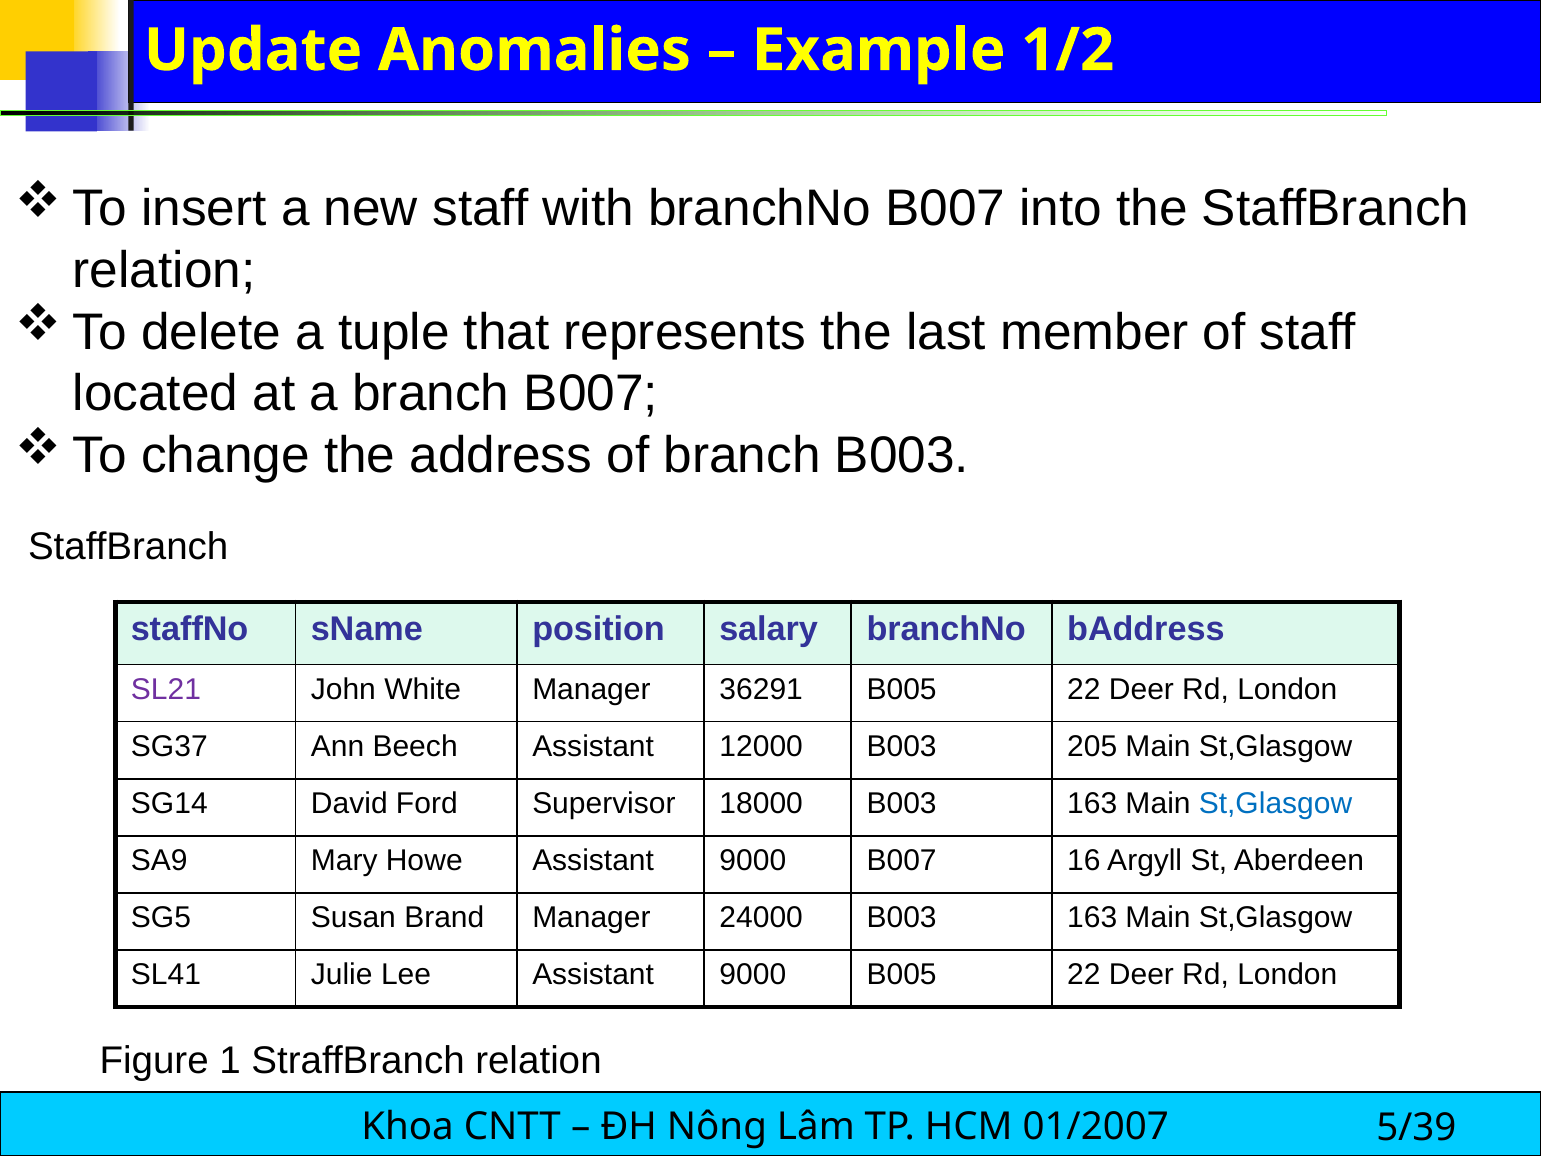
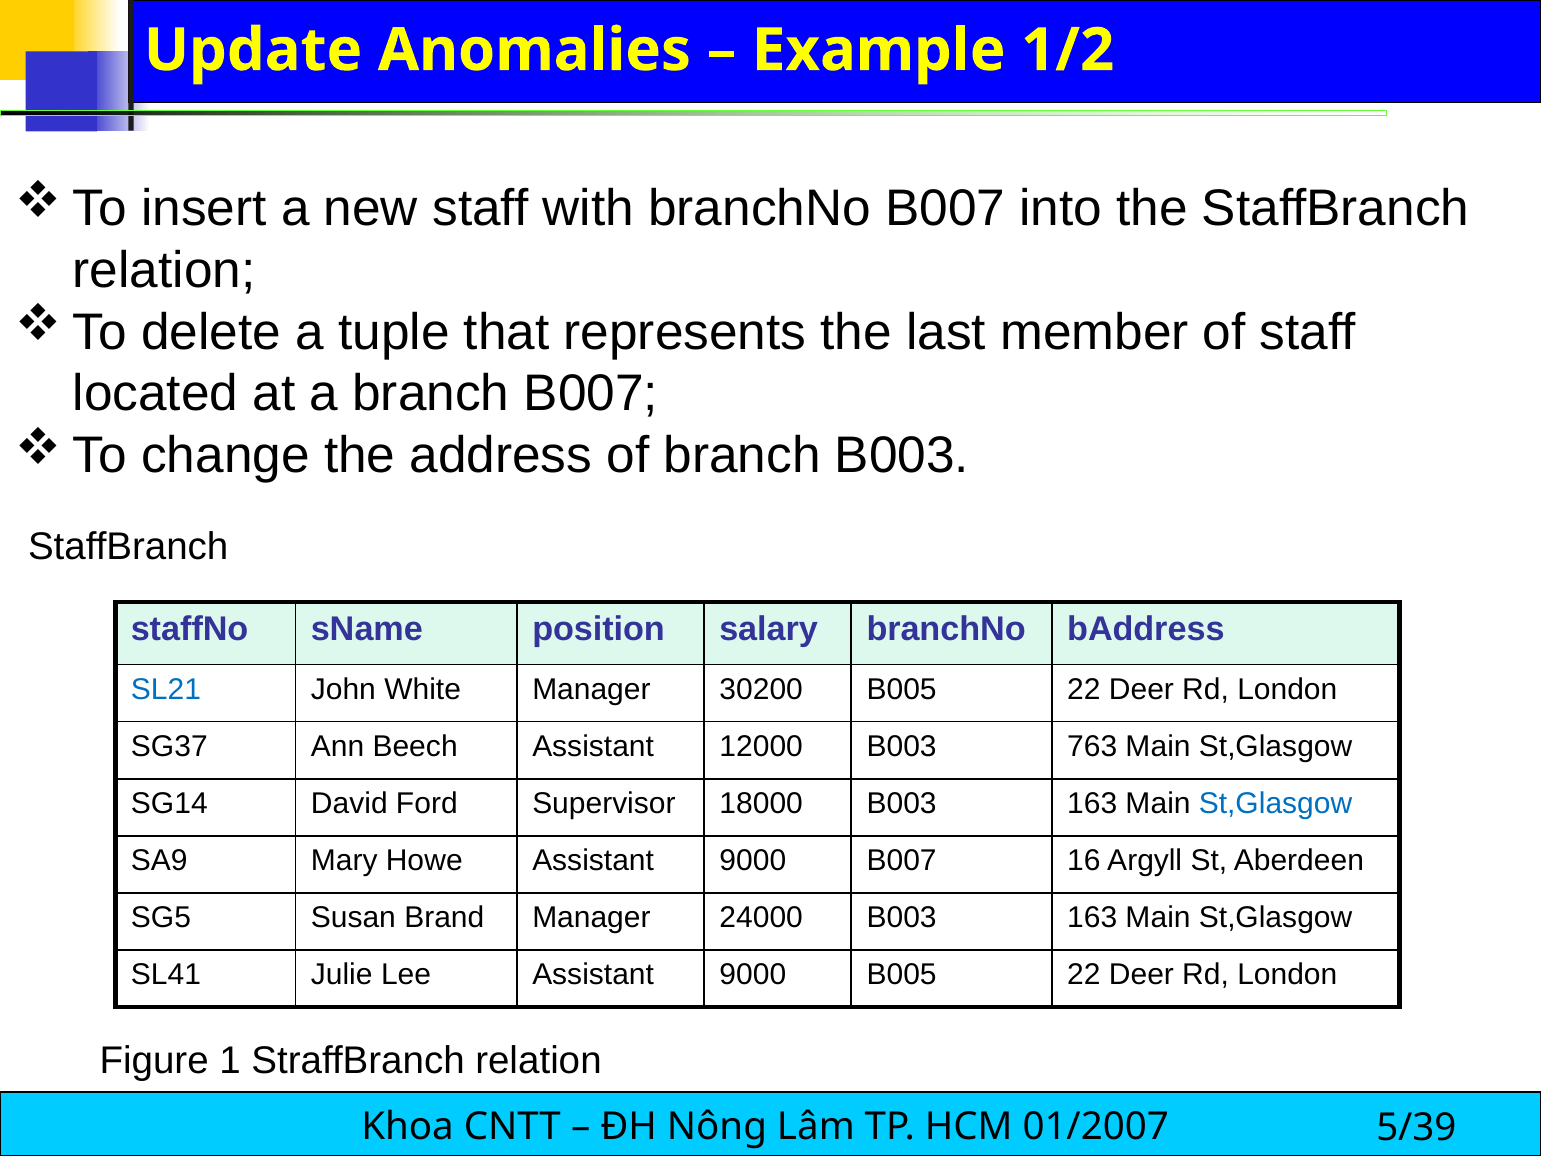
SL21 colour: purple -> blue
36291: 36291 -> 30200
205: 205 -> 763
